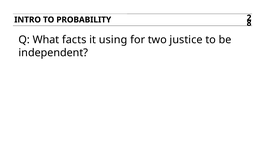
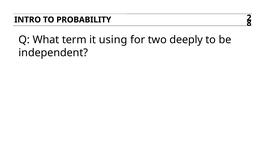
facts: facts -> term
justice: justice -> deeply
